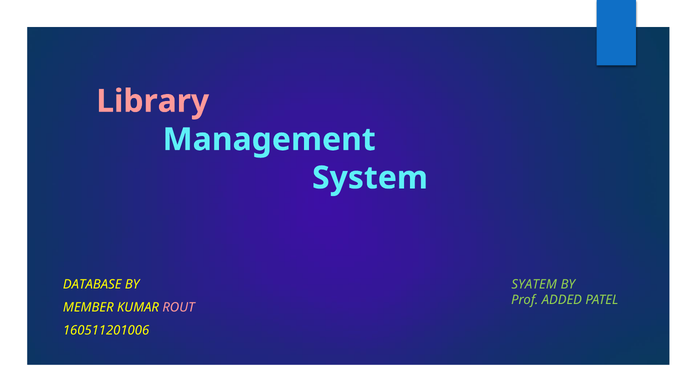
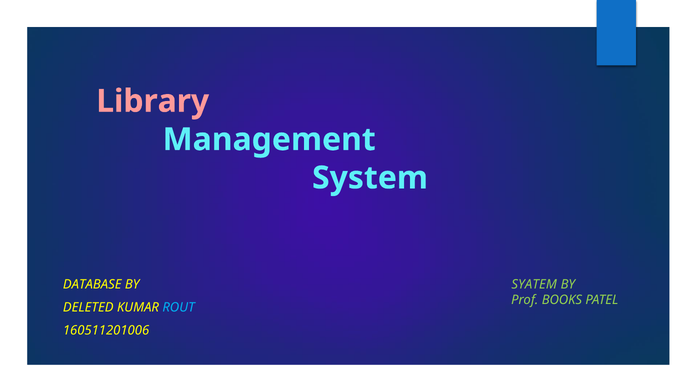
ADDED: ADDED -> BOOKS
MEMBER: MEMBER -> DELETED
ROUT colour: pink -> light blue
